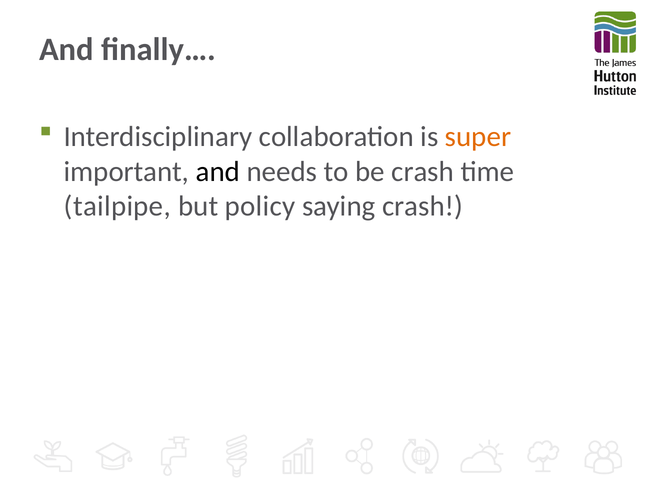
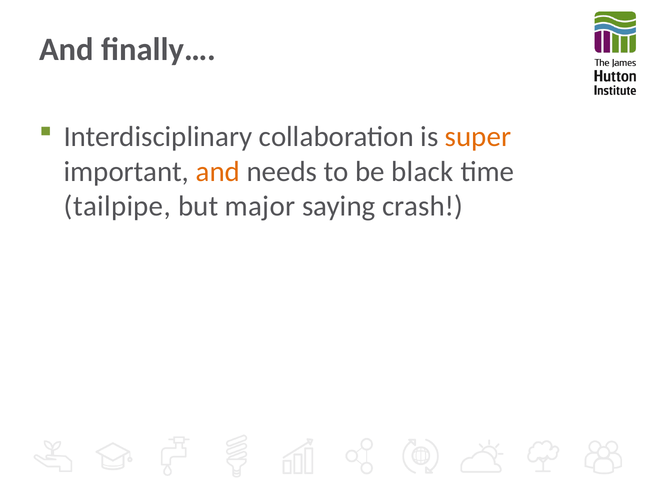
and at (218, 172) colour: black -> orange
be crash: crash -> black
policy: policy -> major
